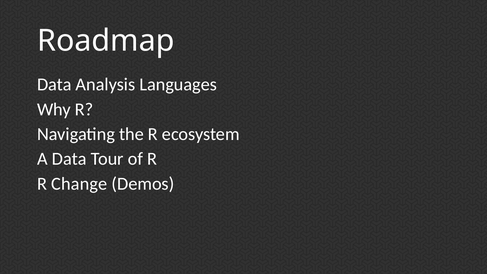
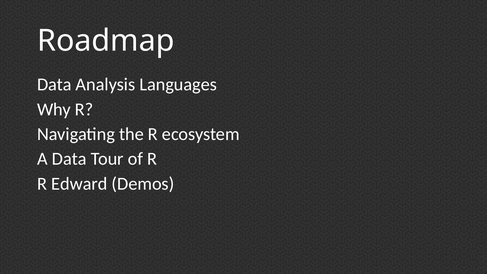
Change: Change -> Edward
